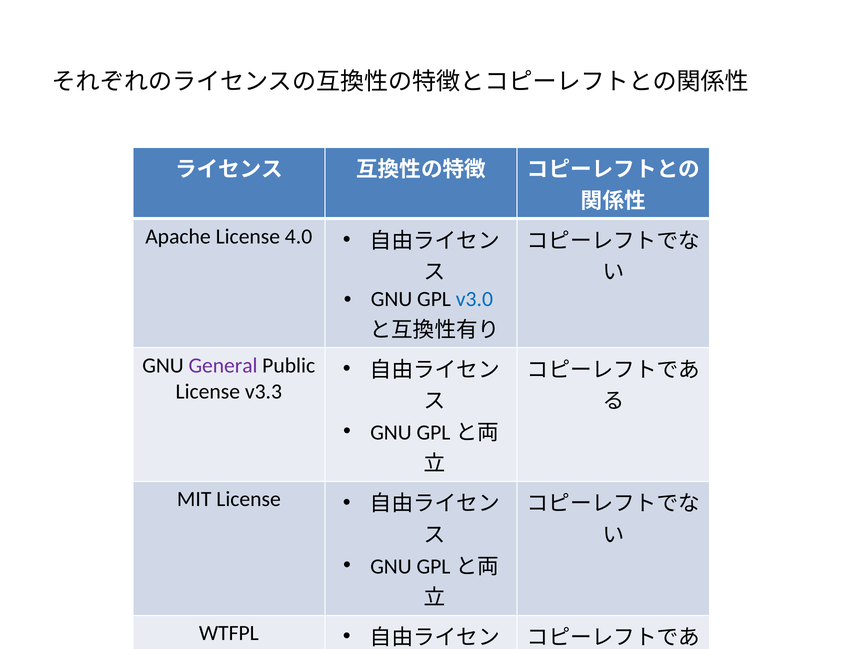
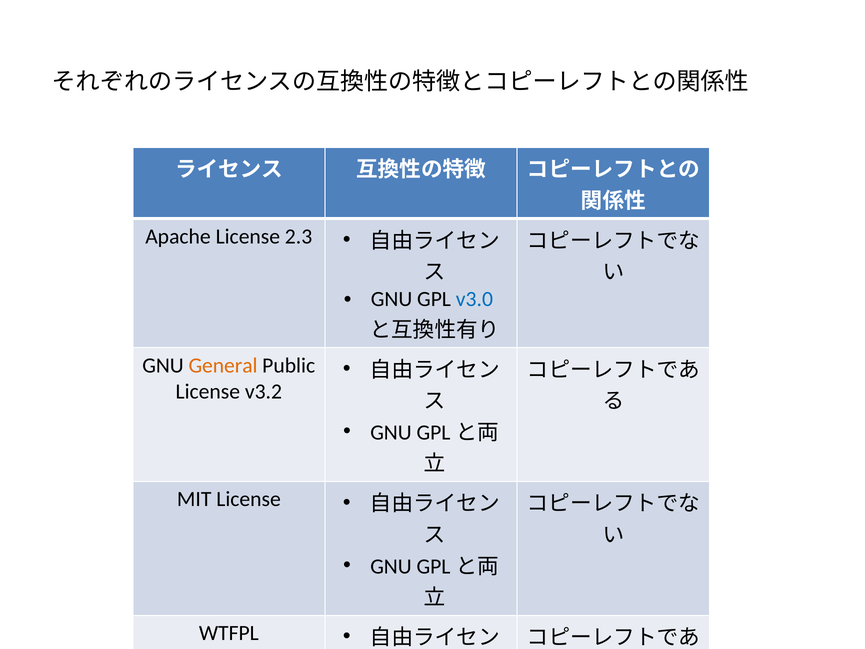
4.0: 4.0 -> 2.3
General colour: purple -> orange
v3.3: v3.3 -> v3.2
